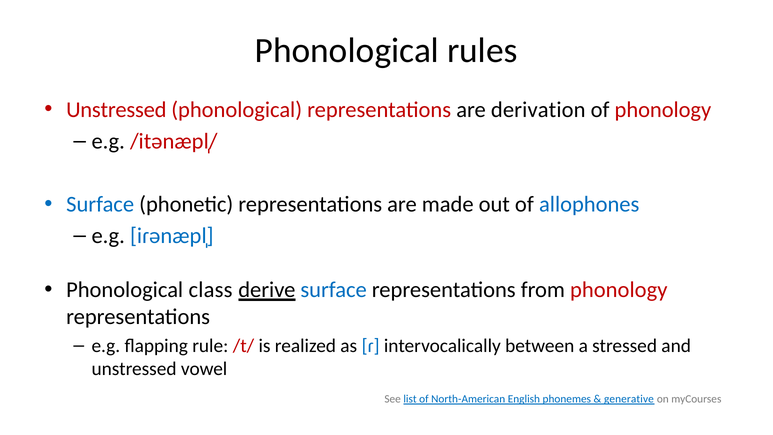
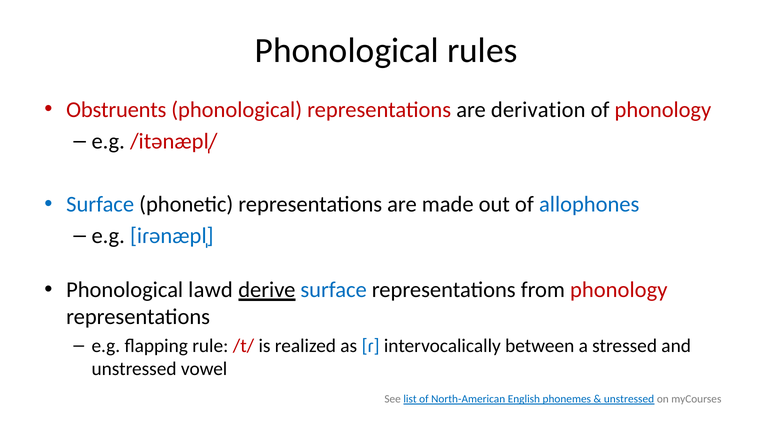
Unstressed at (116, 110): Unstressed -> Obstruents
class: class -> lawd
generative at (629, 399): generative -> unstressed
